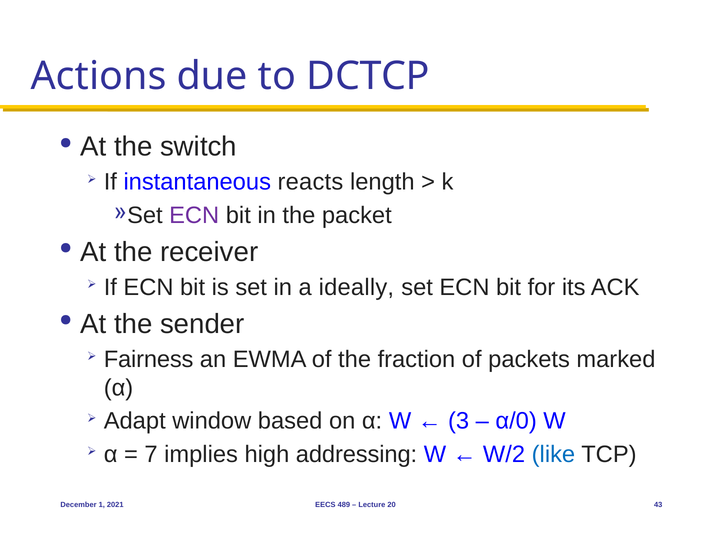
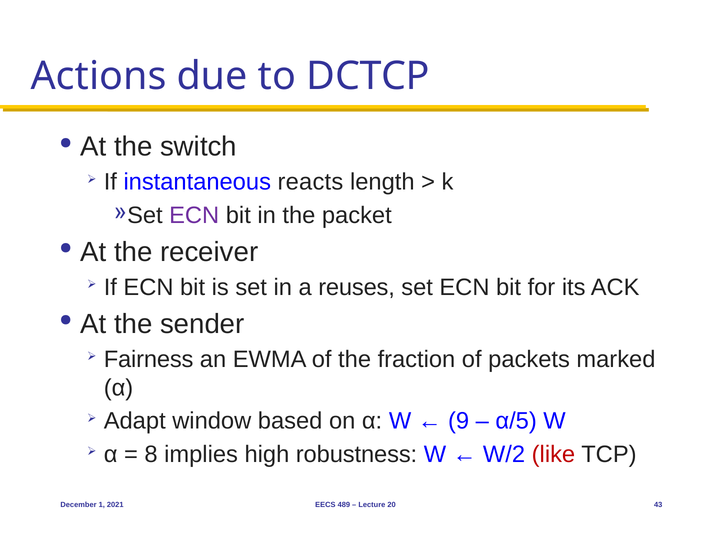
ideally: ideally -> reuses
3: 3 -> 9
α/0: α/0 -> α/5
7: 7 -> 8
addressing: addressing -> robustness
like colour: blue -> red
